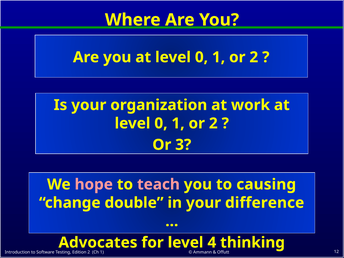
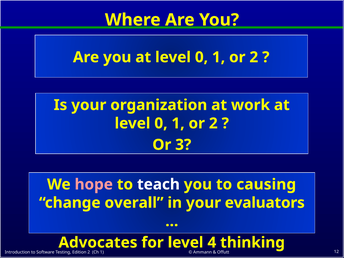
teach colour: pink -> white
double: double -> overall
difference: difference -> evaluators
